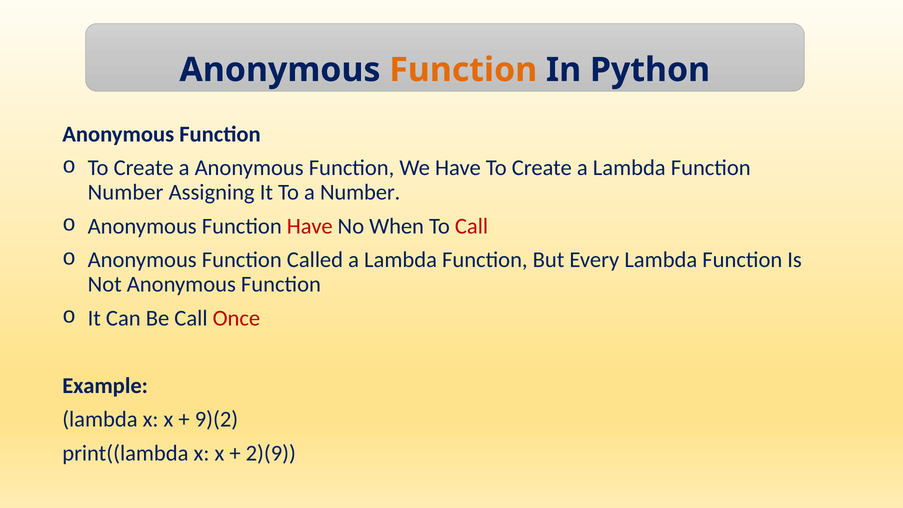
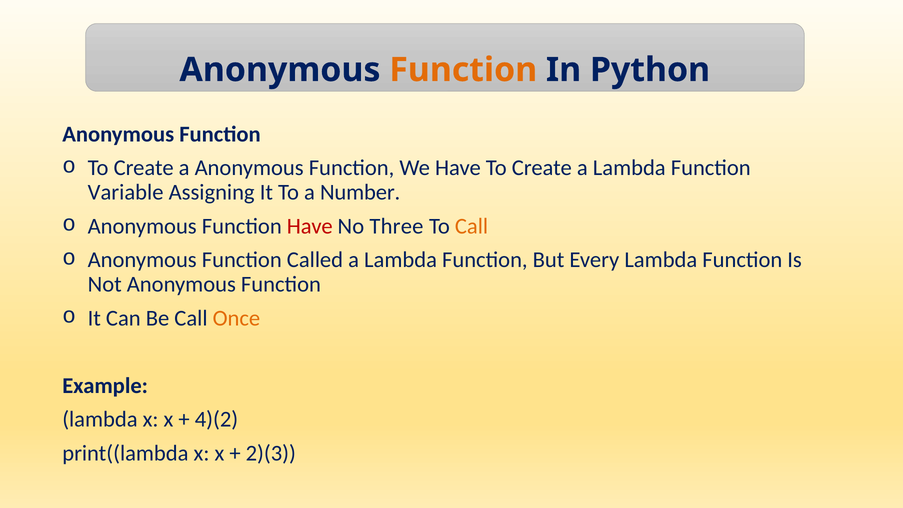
Number at (126, 192): Number -> Variable
When: When -> Three
Call at (472, 226) colour: red -> orange
Once colour: red -> orange
9)(2: 9)(2 -> 4)(2
2)(9: 2)(9 -> 2)(3
